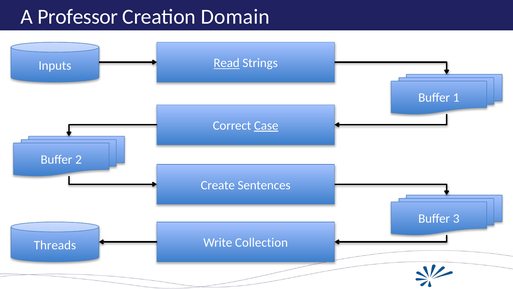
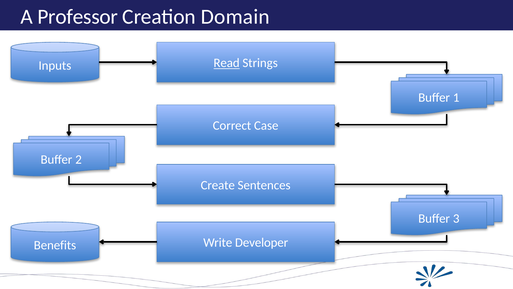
Case underline: present -> none
Collection: Collection -> Developer
Threads: Threads -> Benefits
